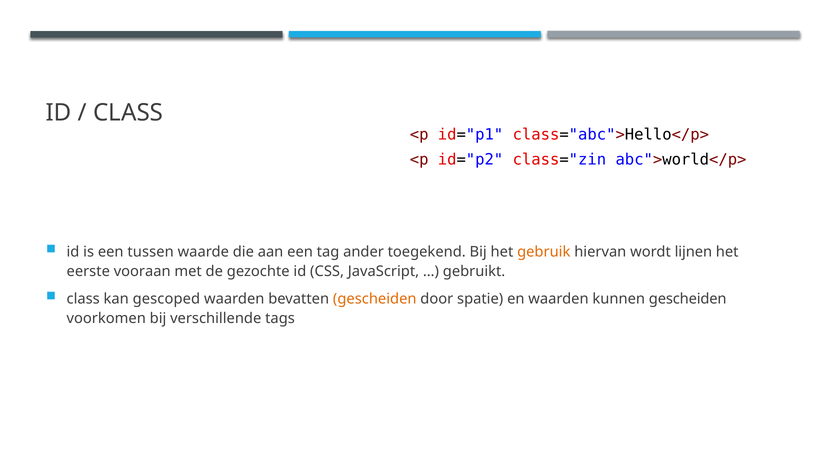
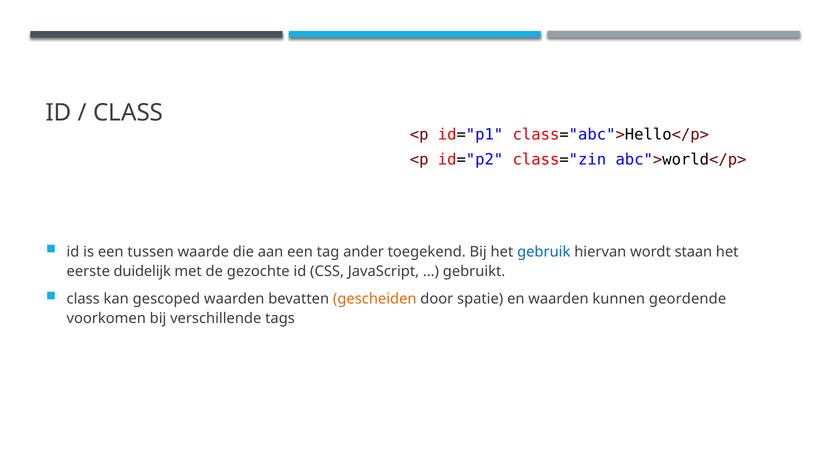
gebruik colour: orange -> blue
lijnen: lijnen -> staan
vooraan: vooraan -> duidelijk
kunnen gescheiden: gescheiden -> geordende
